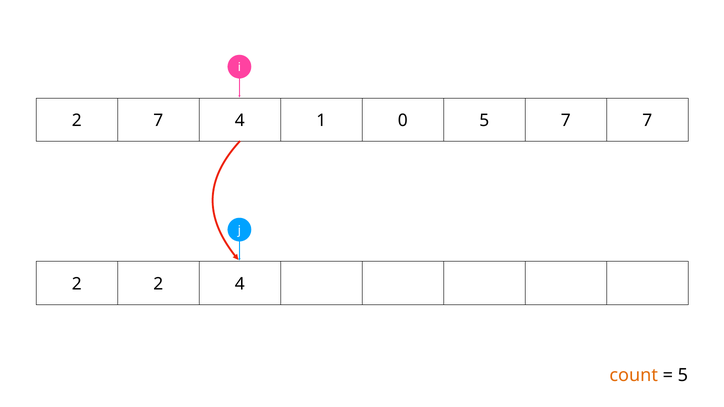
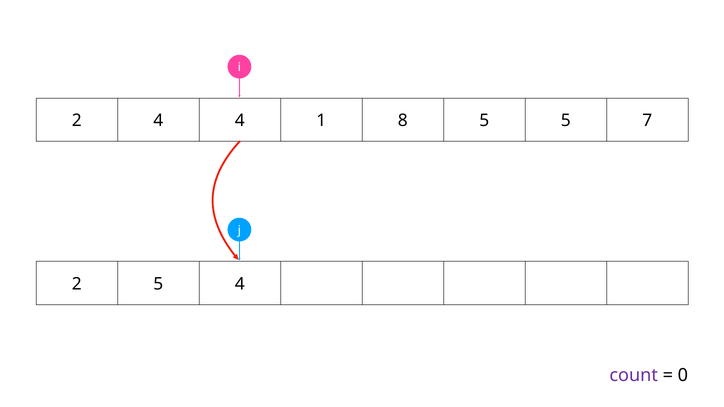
2 7: 7 -> 4
0: 0 -> 8
5 7: 7 -> 5
2 2: 2 -> 5
count colour: orange -> purple
5 at (683, 376): 5 -> 0
